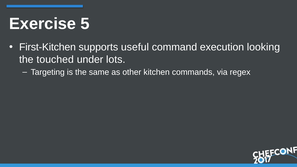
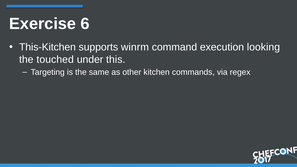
5: 5 -> 6
First-Kitchen: First-Kitchen -> This-Kitchen
useful: useful -> winrm
lots: lots -> this
